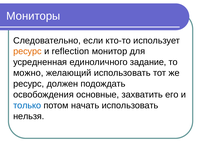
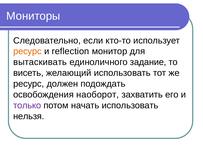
усредненная: усредненная -> вытаскивать
можно: можно -> висеть
основные: основные -> наоборот
только colour: blue -> purple
